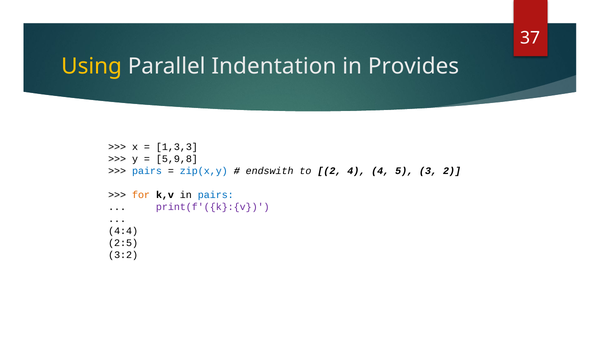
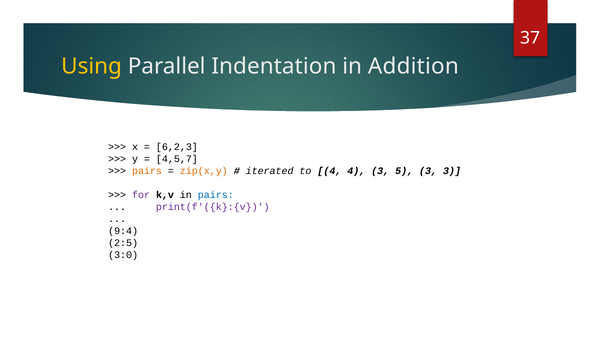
Provides: Provides -> Addition
1,3,3: 1,3,3 -> 6,2,3
5,9,8: 5,9,8 -> 4,5,7
pairs at (147, 171) colour: blue -> orange
zip(x,y colour: blue -> orange
endswith: endswith -> iterated
to 2: 2 -> 4
4 4: 4 -> 3
3 2: 2 -> 3
for colour: orange -> purple
4:4: 4:4 -> 9:4
3:2: 3:2 -> 3:0
